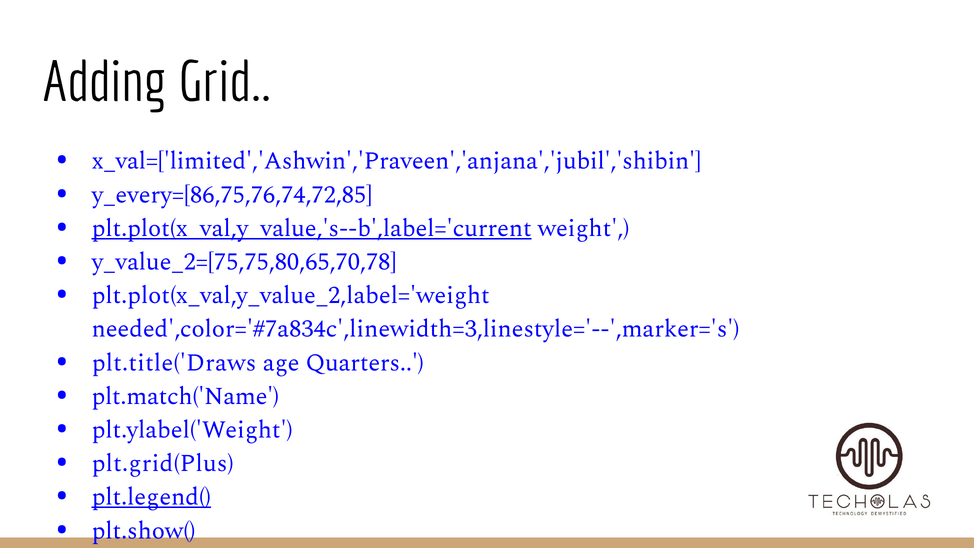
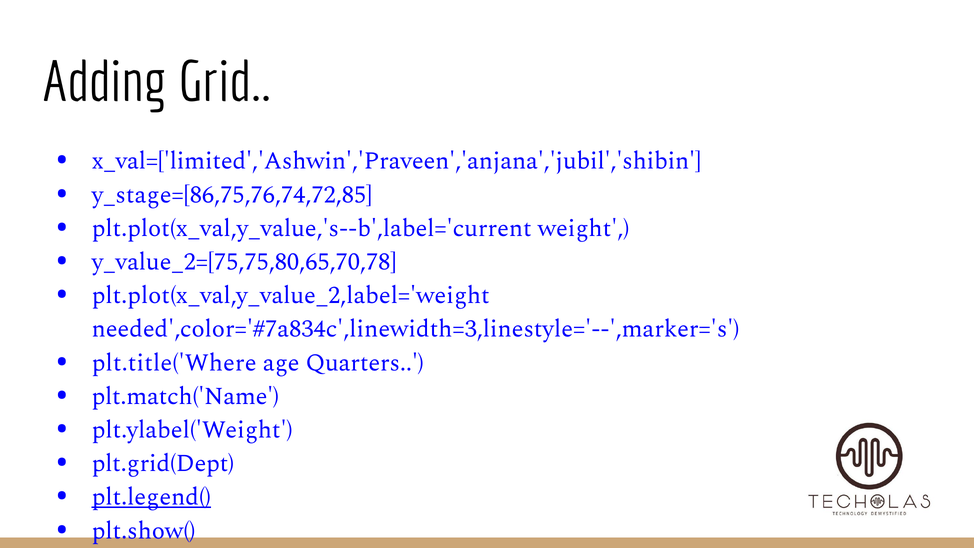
y_every=[86,75,76,74,72,85: y_every=[86,75,76,74,72,85 -> y_stage=[86,75,76,74,72,85
plt.plot(x_val,y_value,'s--b',label='current underline: present -> none
plt.title('Draws: plt.title('Draws -> plt.title('Where
plt.grid(Plus: plt.grid(Plus -> plt.grid(Dept
